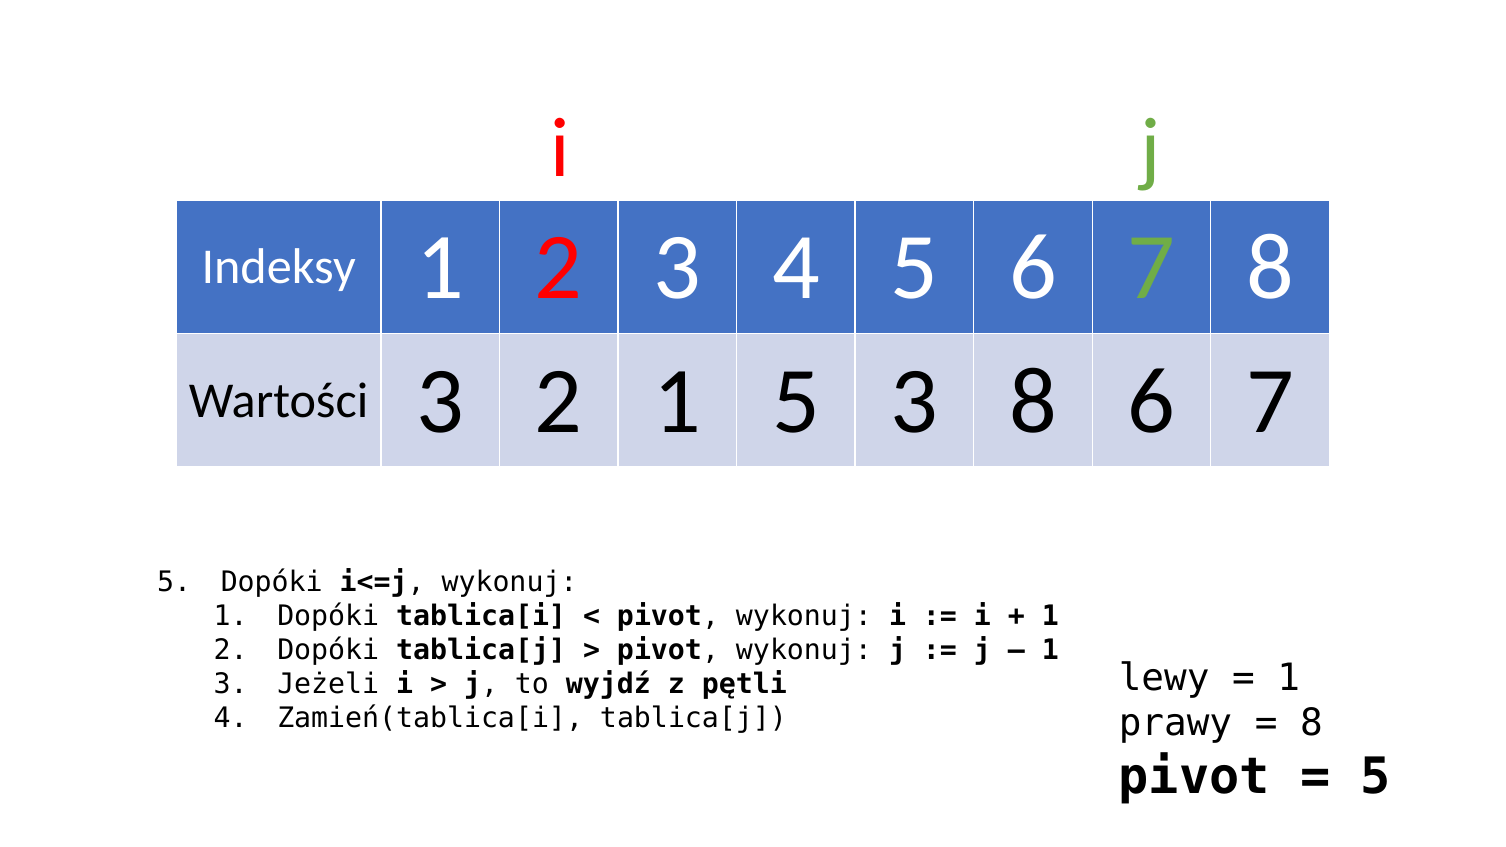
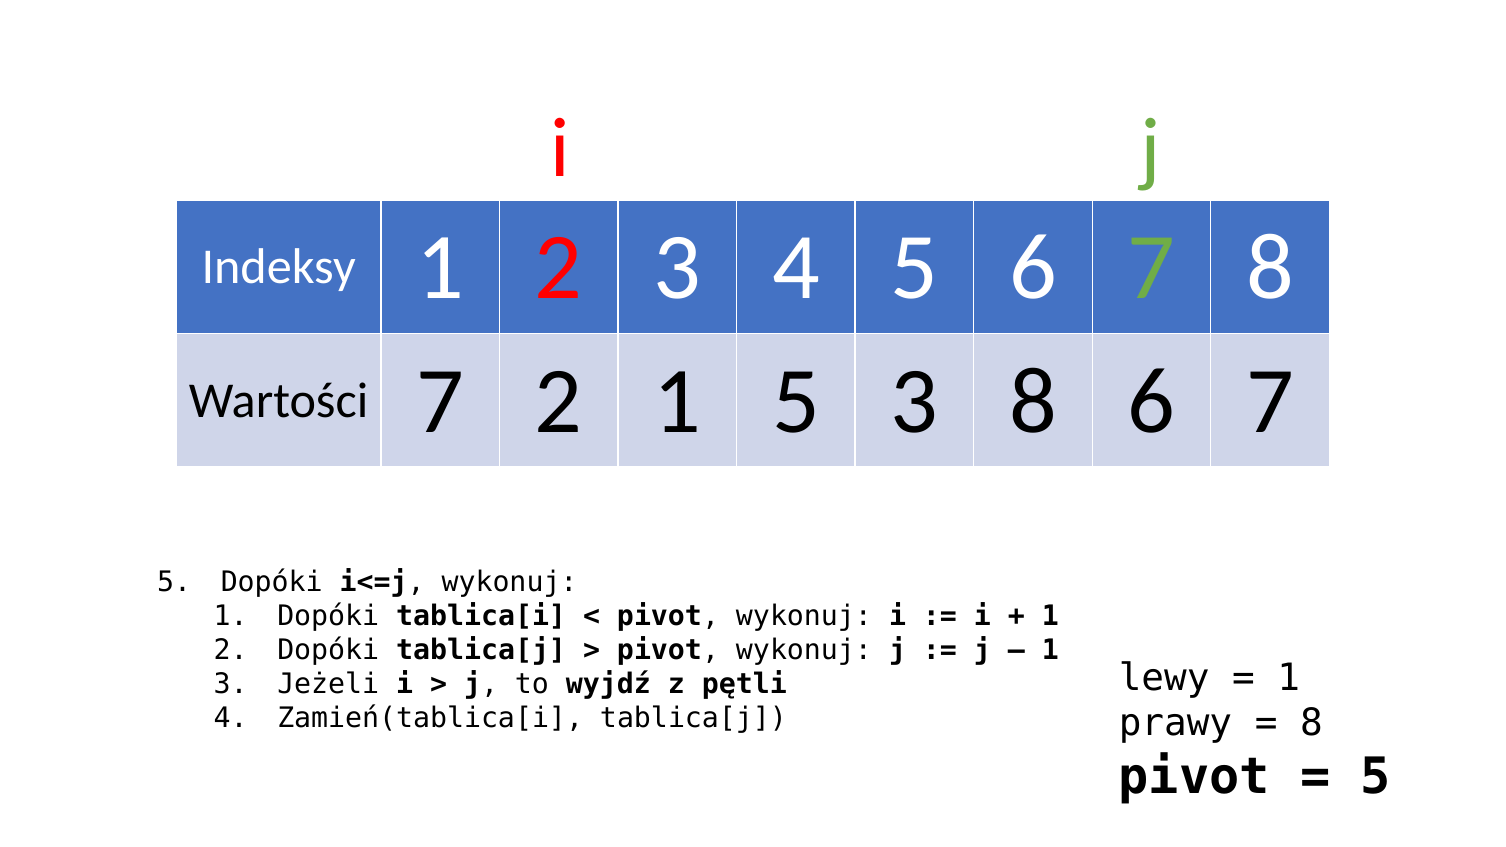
Wartości 3: 3 -> 7
